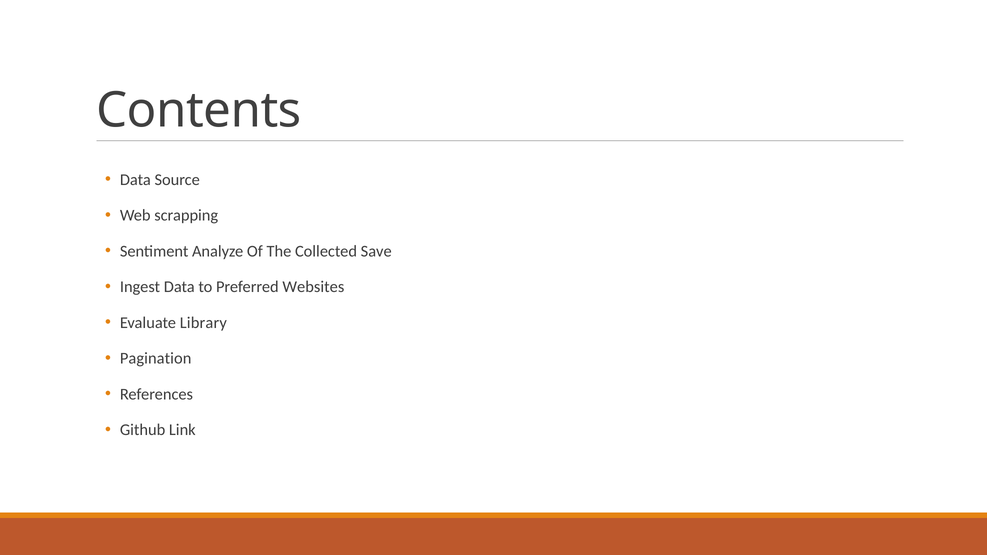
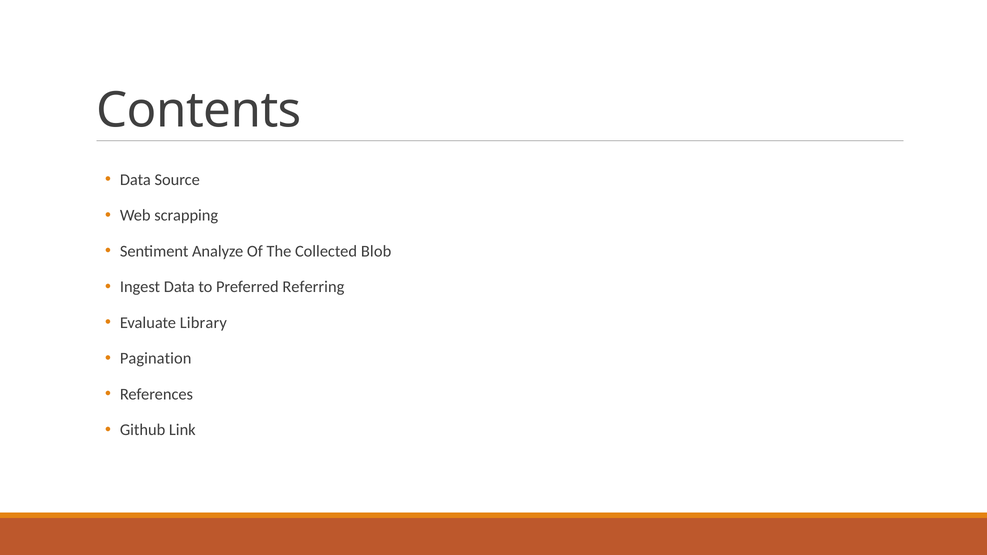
Save: Save -> Blob
Websites: Websites -> Referring
